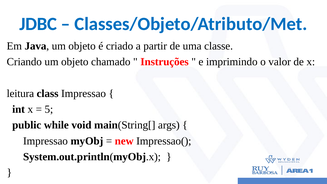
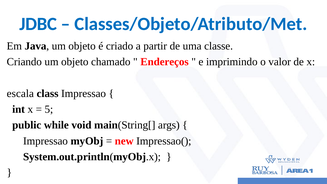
Instruções: Instruções -> Endereços
leitura: leitura -> escala
